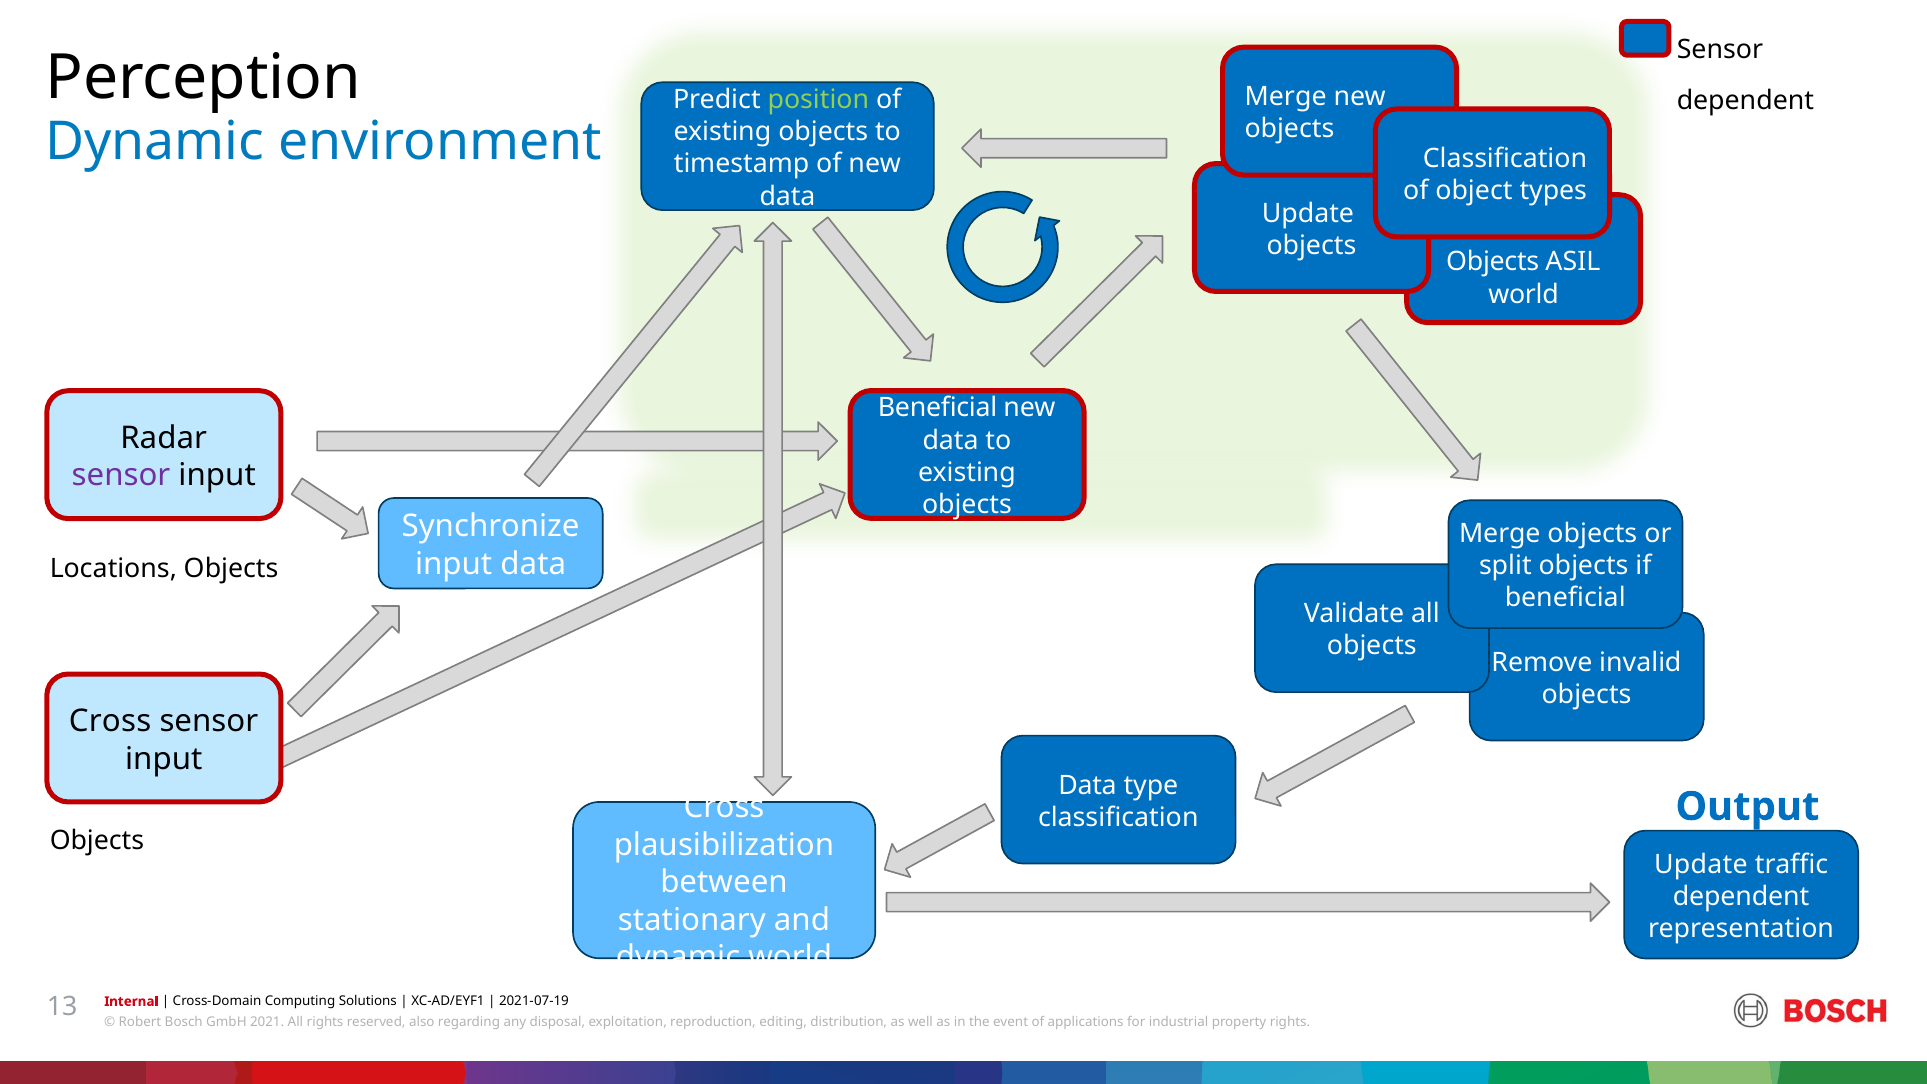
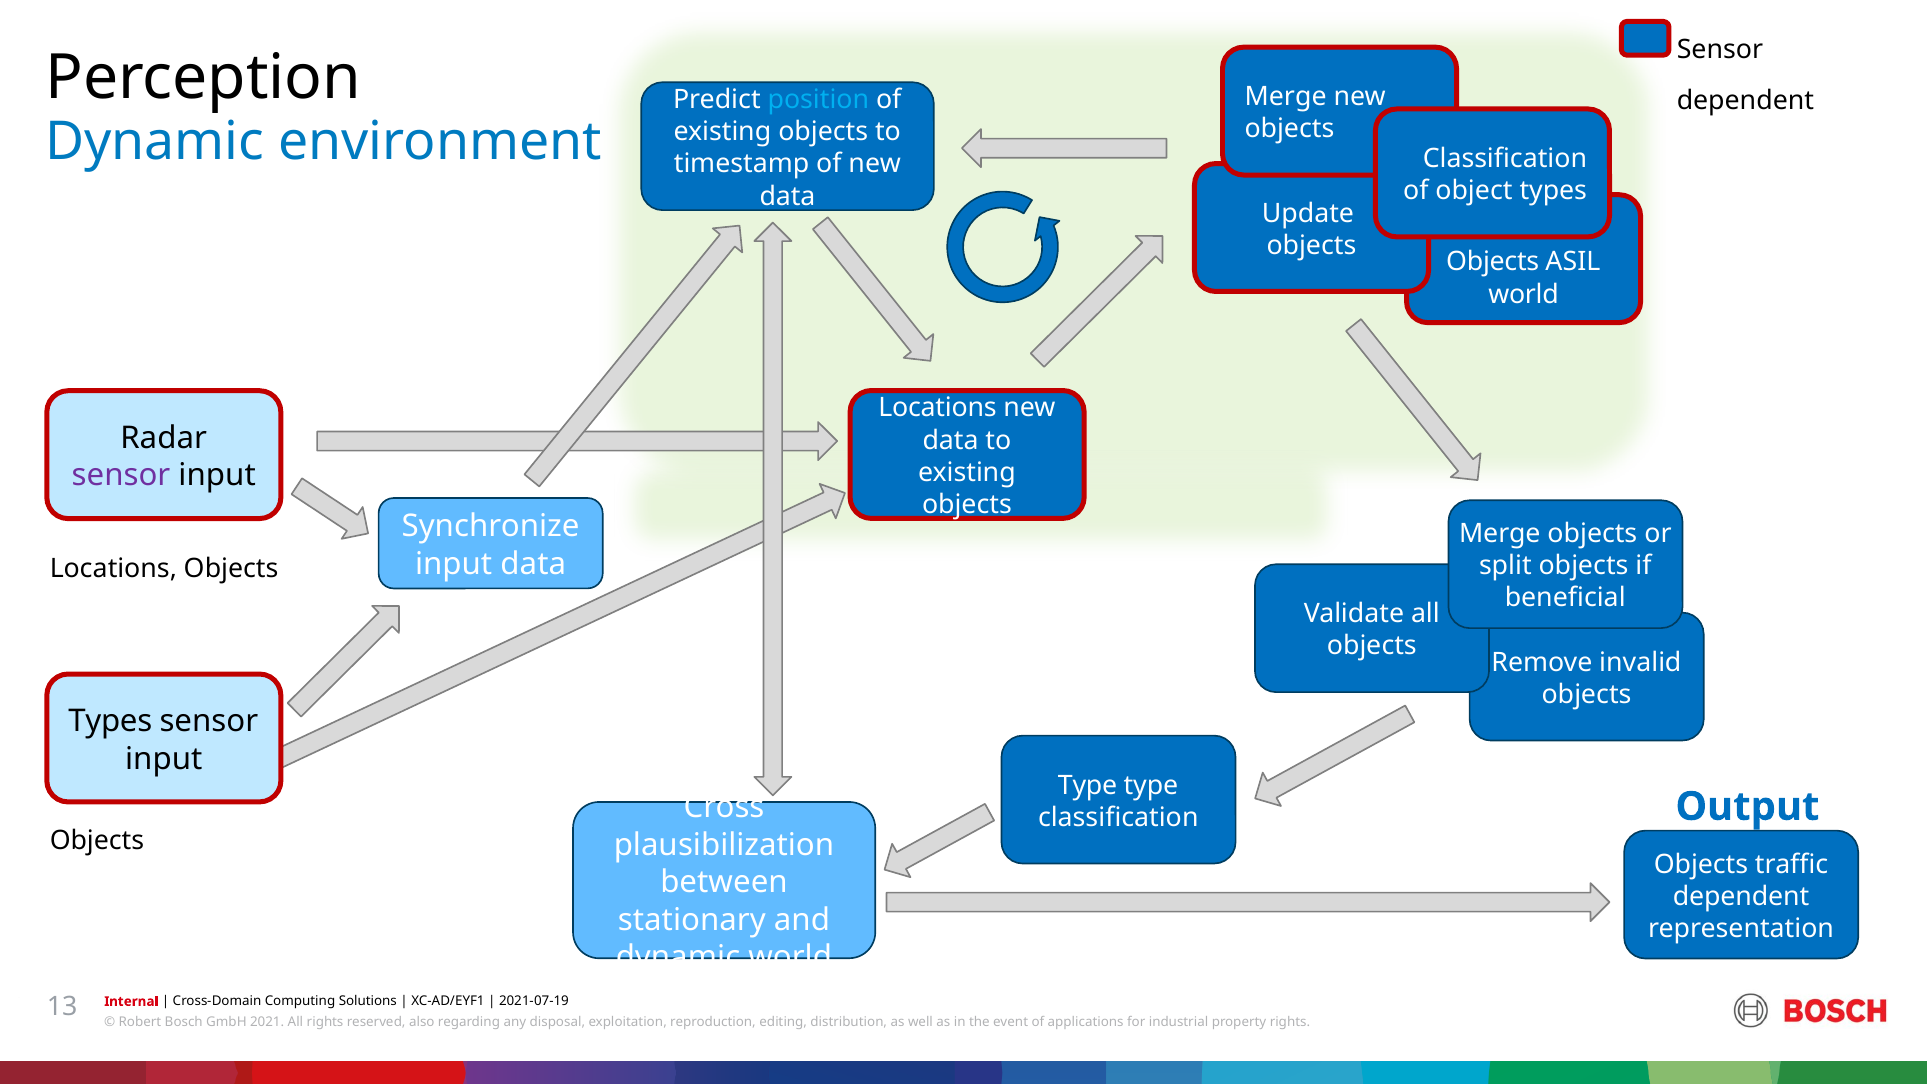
position colour: light green -> light blue
Beneficial at (938, 408): Beneficial -> Locations
Cross at (110, 721): Cross -> Types
Data at (1088, 785): Data -> Type
Update at (1701, 864): Update -> Objects
